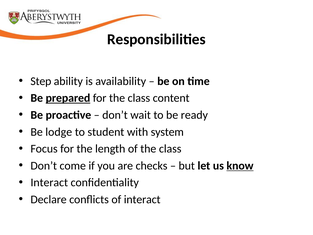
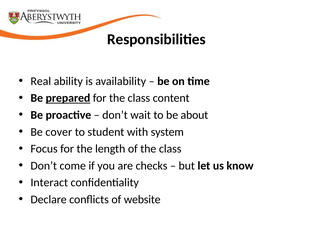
Step: Step -> Real
ready: ready -> about
lodge: lodge -> cover
know underline: present -> none
of interact: interact -> website
